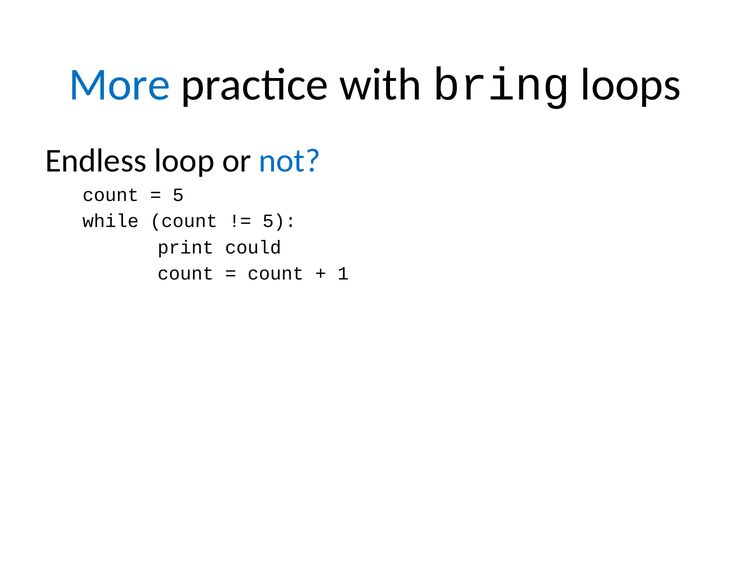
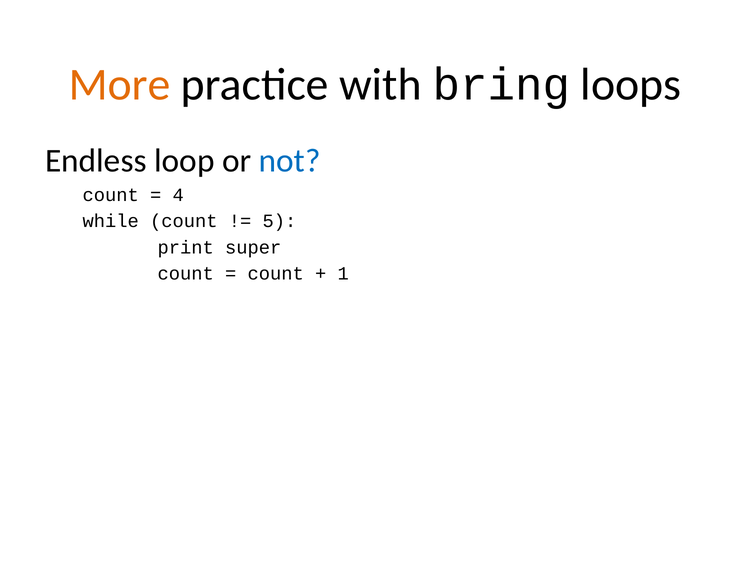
More colour: blue -> orange
5 at (178, 195): 5 -> 4
could: could -> super
